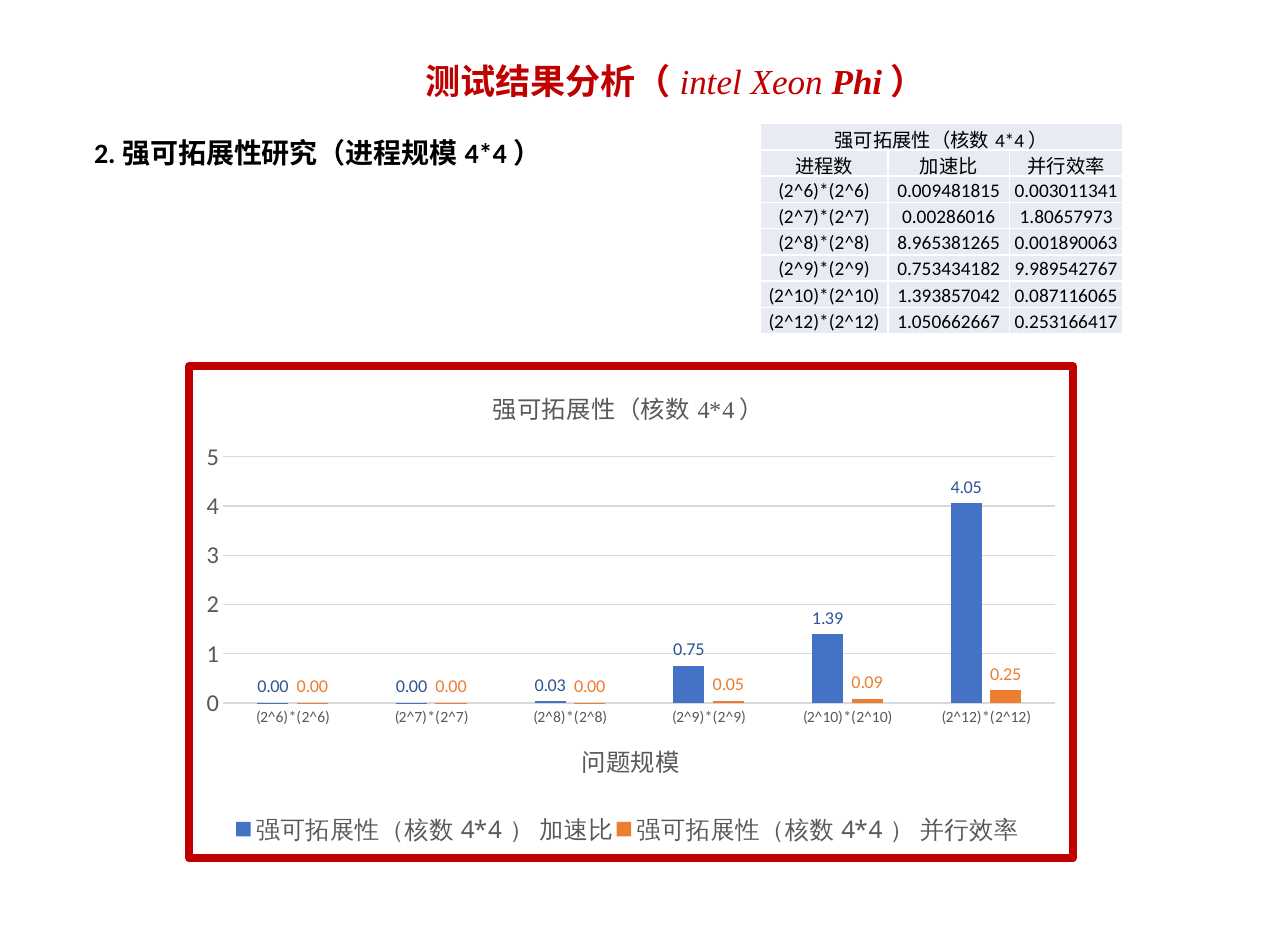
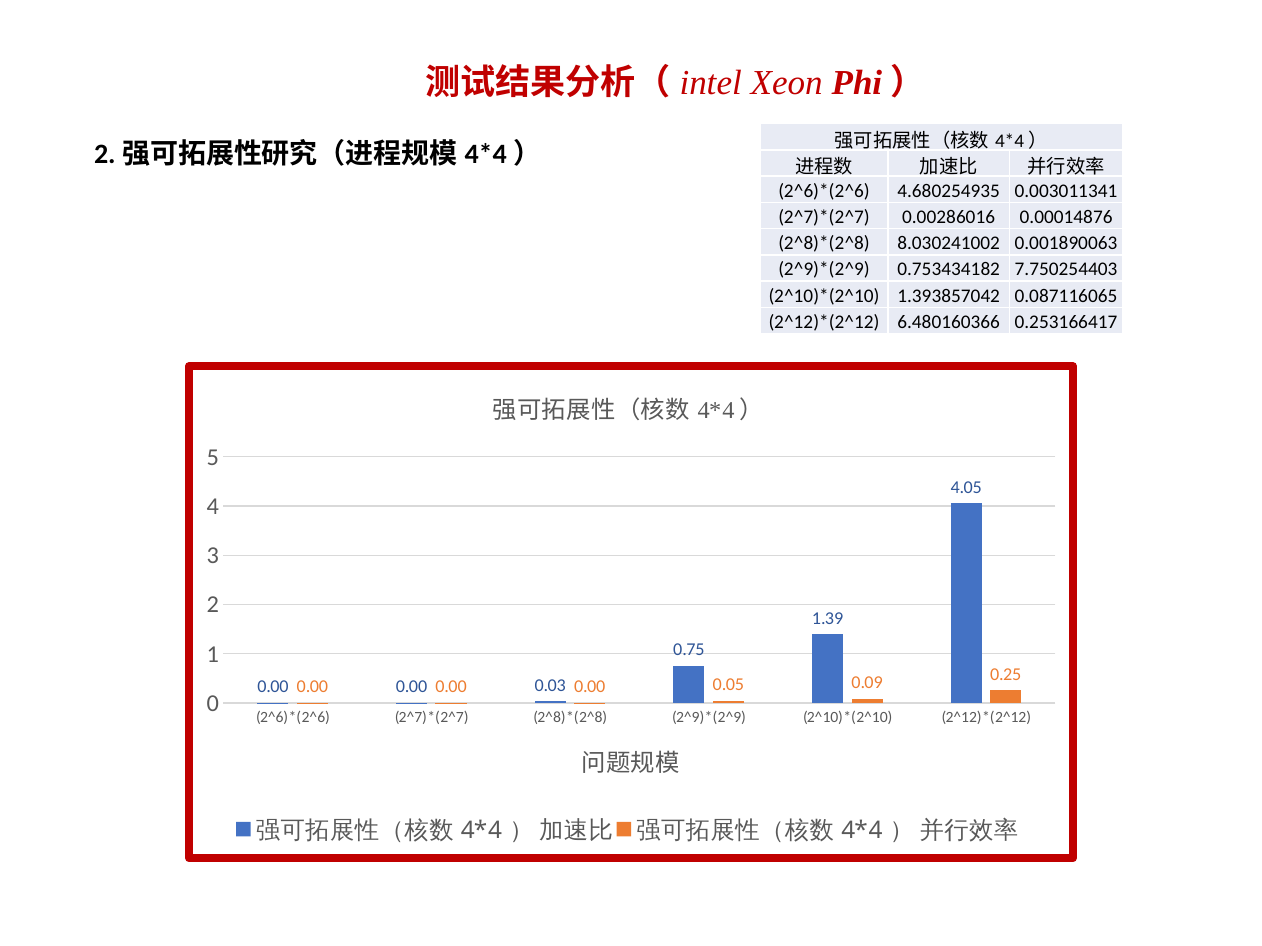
0.009481815: 0.009481815 -> 4.680254935
1.80657973: 1.80657973 -> 0.00014876
8.965381265: 8.965381265 -> 8.030241002
9.989542767: 9.989542767 -> 7.750254403
1.050662667: 1.050662667 -> 6.480160366
